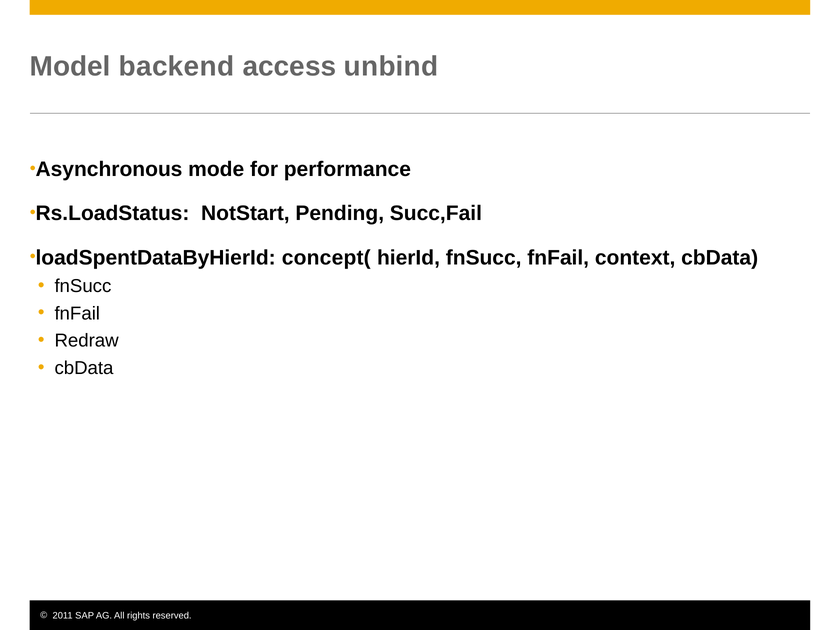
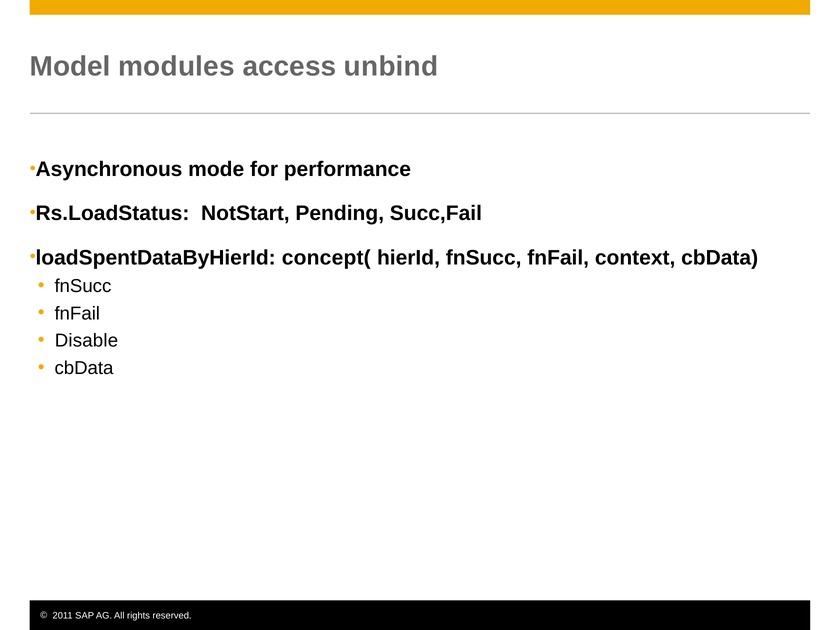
backend: backend -> modules
Redraw: Redraw -> Disable
